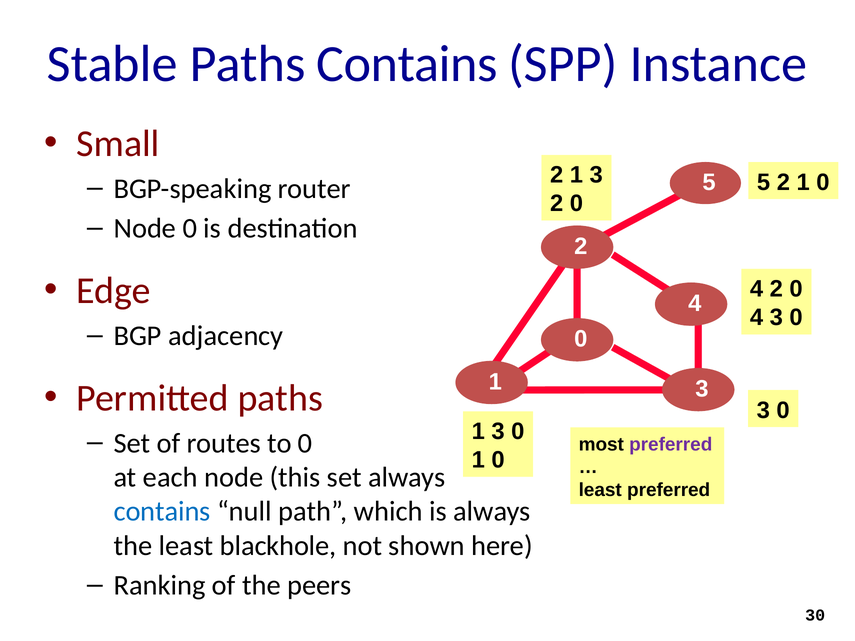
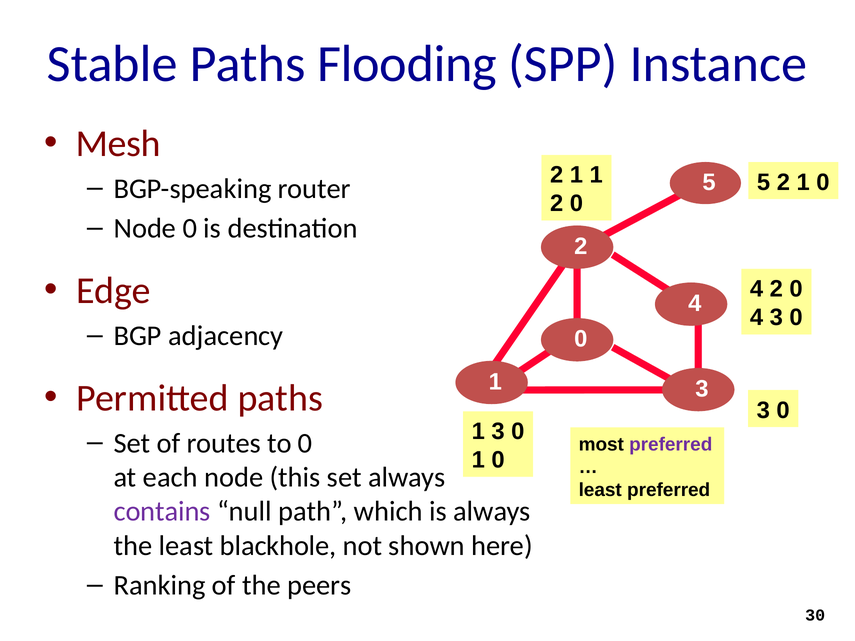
Paths Contains: Contains -> Flooding
Small: Small -> Mesh
3 at (596, 175): 3 -> 1
contains at (162, 512) colour: blue -> purple
